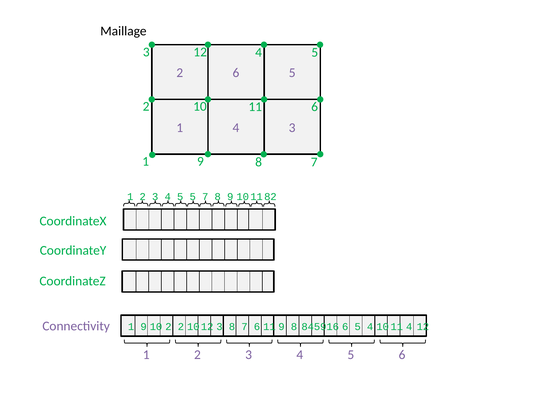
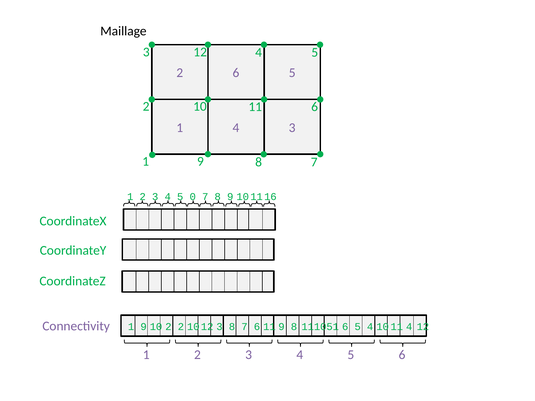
5 5: 5 -> 0
82: 82 -> 16
845916: 845916 -> 111051
